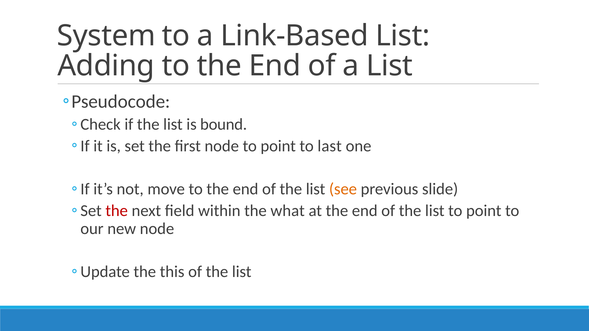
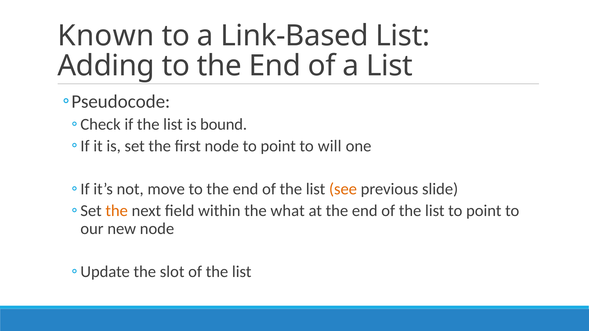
System: System -> Known
last: last -> will
the at (117, 211) colour: red -> orange
this: this -> slot
